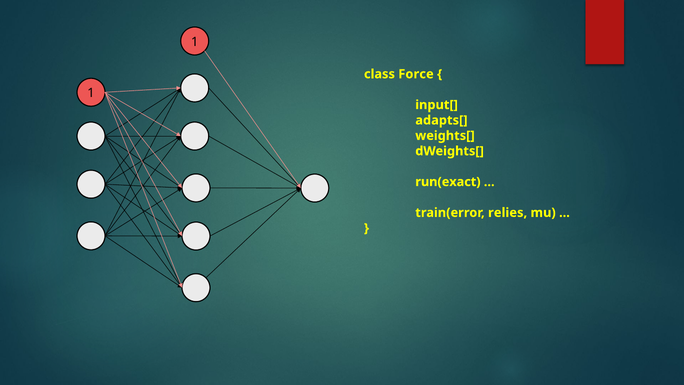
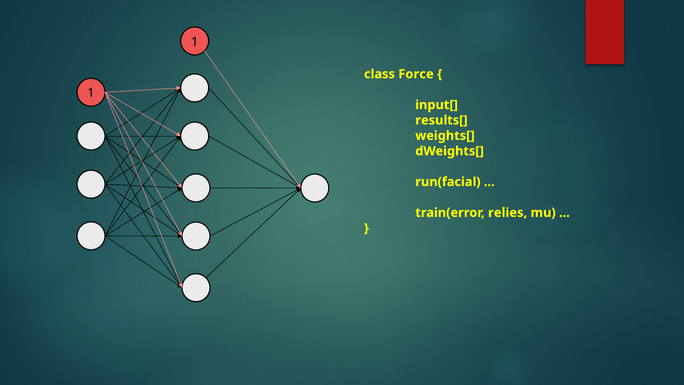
adapts[: adapts[ -> results[
run(exact: run(exact -> run(facial
